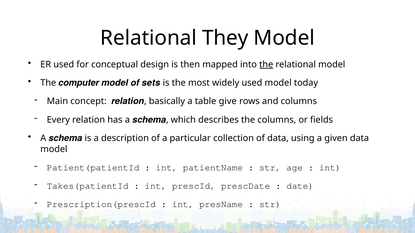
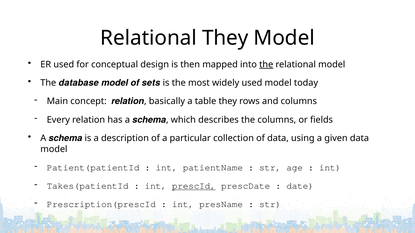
computer: computer -> database
table give: give -> they
prescId underline: none -> present
